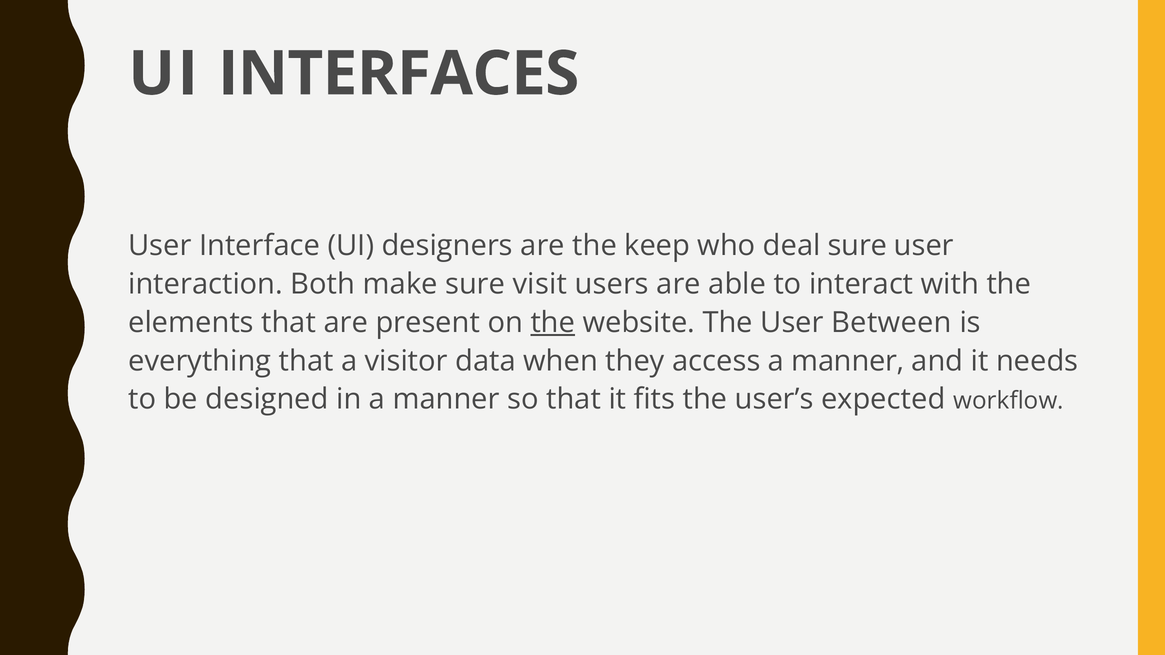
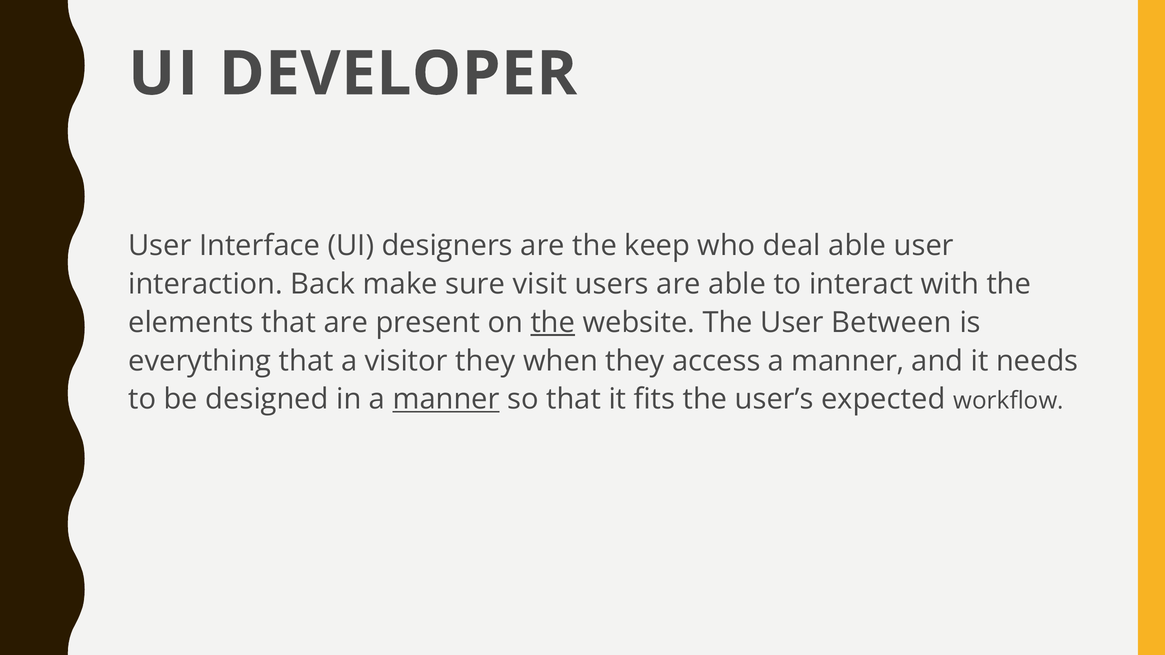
INTERFACES: INTERFACES -> DEVELOPER
deal sure: sure -> able
Both: Both -> Back
visitor data: data -> they
manner at (446, 399) underline: none -> present
